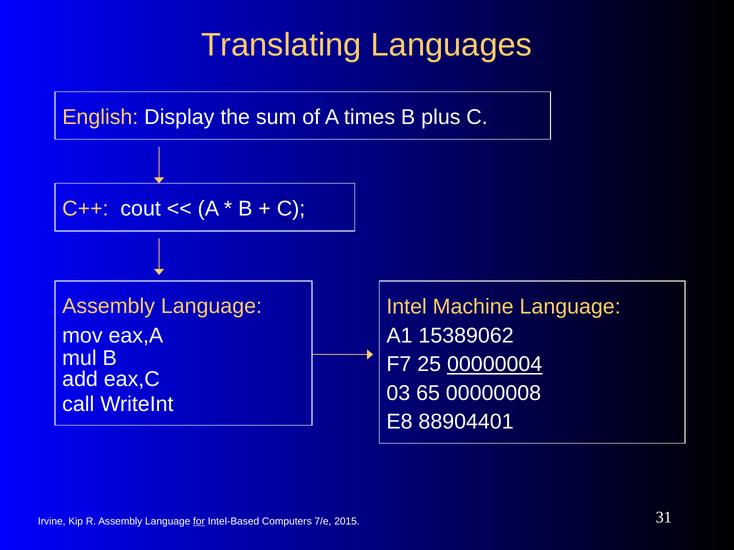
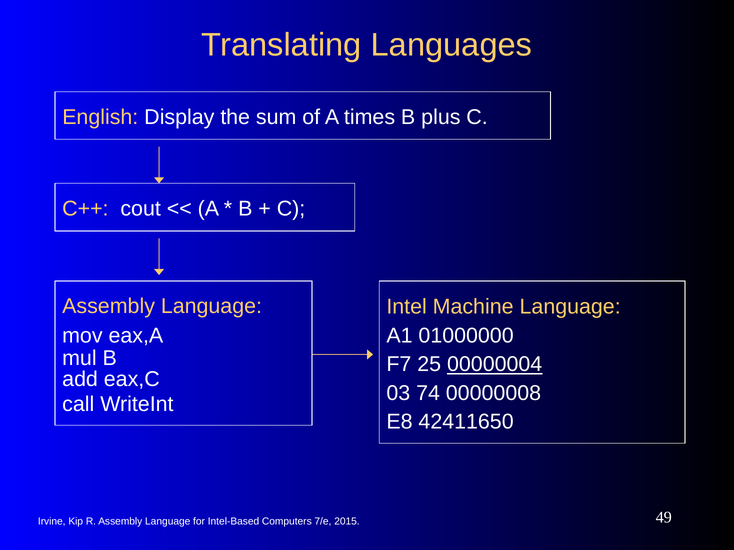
15389062: 15389062 -> 01000000
65: 65 -> 74
88904401: 88904401 -> 42411650
for underline: present -> none
31: 31 -> 49
